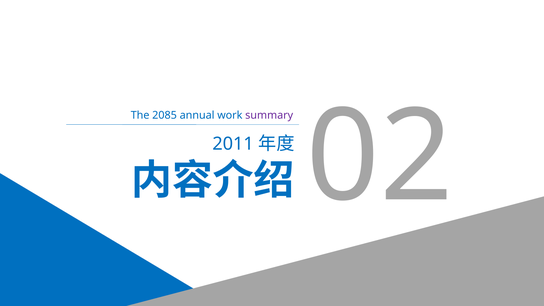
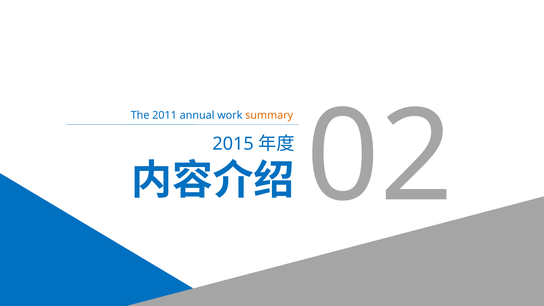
2085: 2085 -> 2011
summary colour: purple -> orange
2011: 2011 -> 2015
